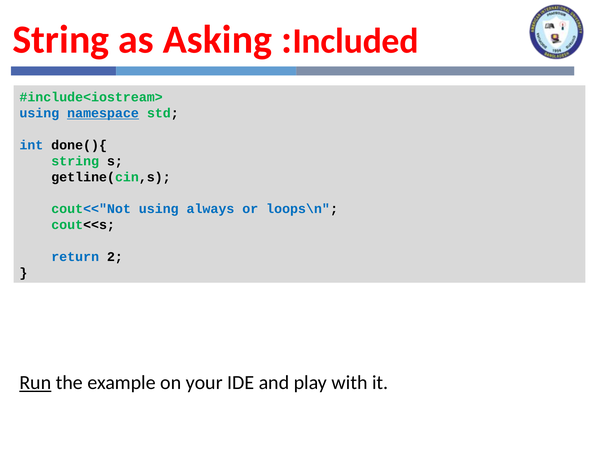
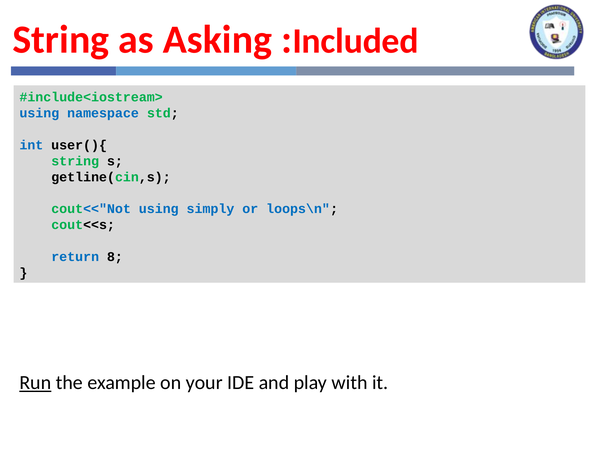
namespace underline: present -> none
done(){: done(){ -> user(){
always: always -> simply
2: 2 -> 8
